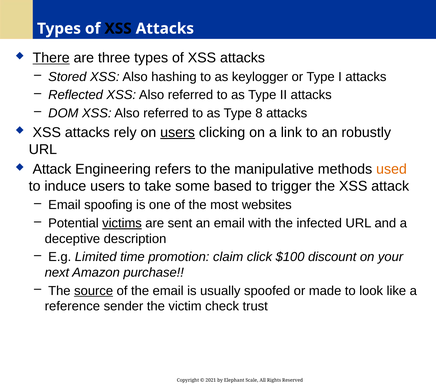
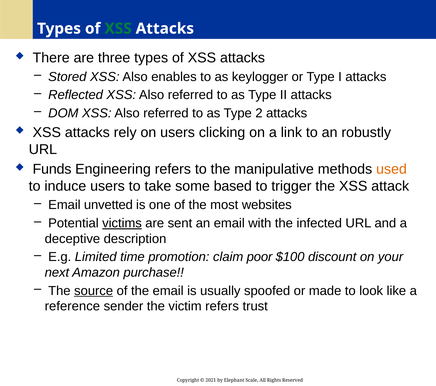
XSS at (118, 29) colour: black -> green
There underline: present -> none
hashing: hashing -> enables
8: 8 -> 2
users at (178, 132) underline: present -> none
Attack at (52, 169): Attack -> Funds
spoofing: spoofing -> unvetted
click: click -> poor
victim check: check -> refers
